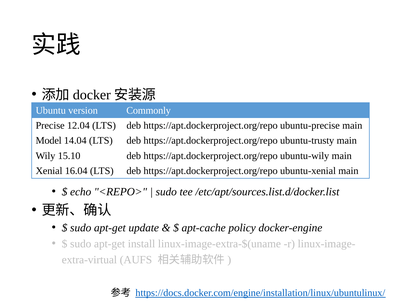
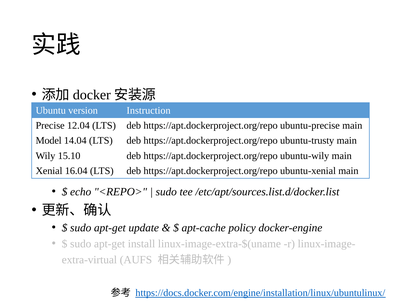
Commonly: Commonly -> Instruction
